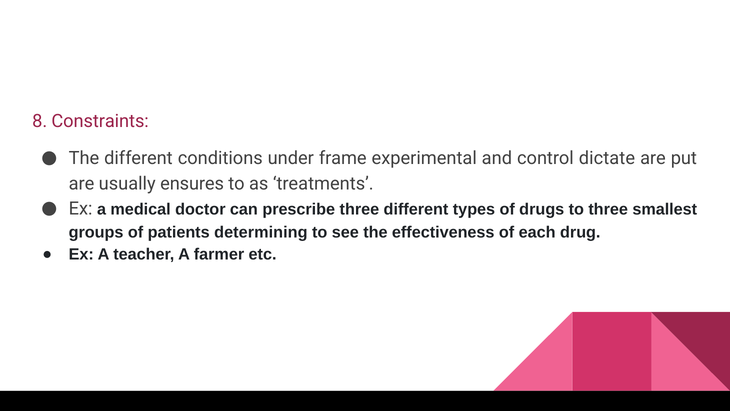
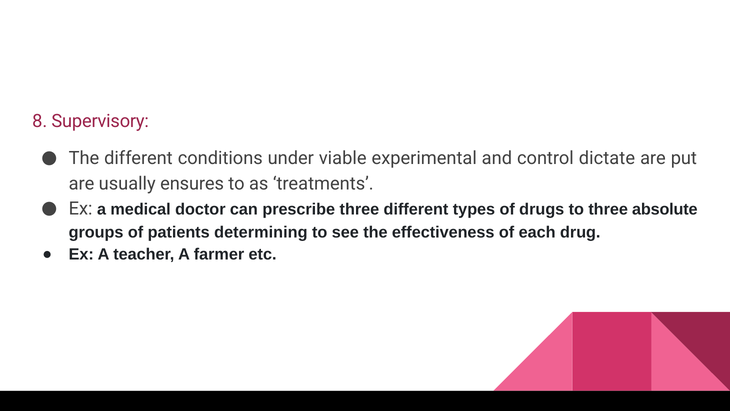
Constraints: Constraints -> Supervisory
frame: frame -> viable
smallest: smallest -> absolute
